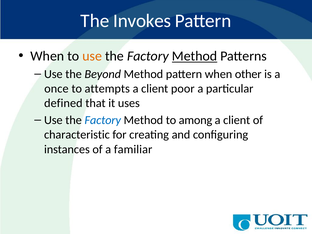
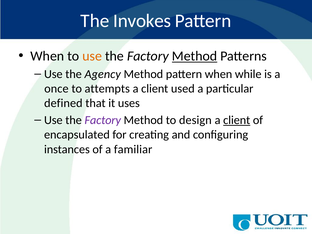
Beyond: Beyond -> Agency
other: other -> while
poor: poor -> used
Factory at (103, 120) colour: blue -> purple
among: among -> design
client at (237, 120) underline: none -> present
characteristic: characteristic -> encapsulated
